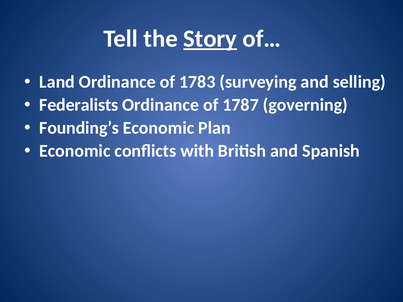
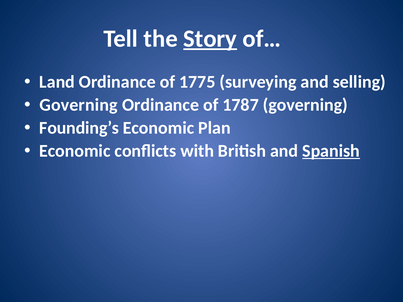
1783: 1783 -> 1775
Federalists at (79, 105): Federalists -> Governing
Spanish underline: none -> present
